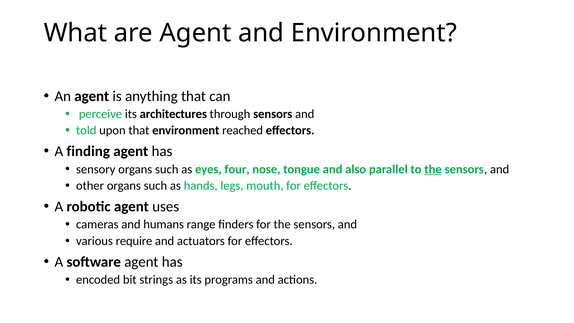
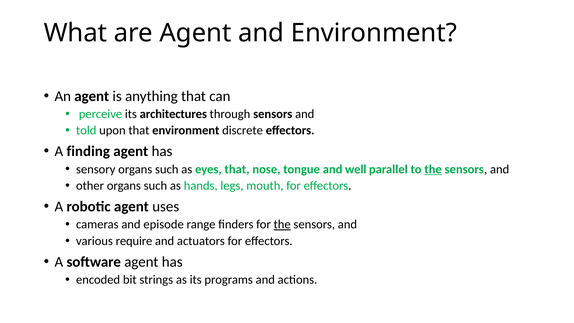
reached: reached -> discrete
eyes four: four -> that
also: also -> well
humans: humans -> episode
the at (282, 224) underline: none -> present
